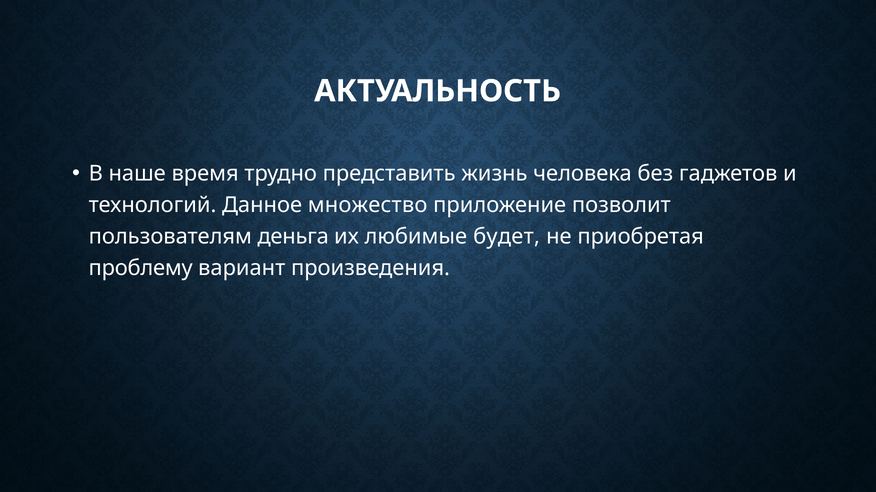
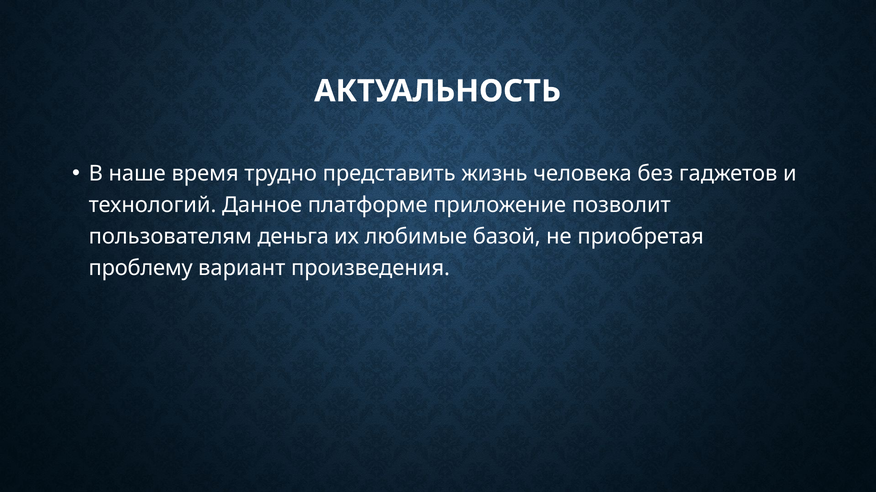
множество: множество -> платформе
будет: будет -> базой
